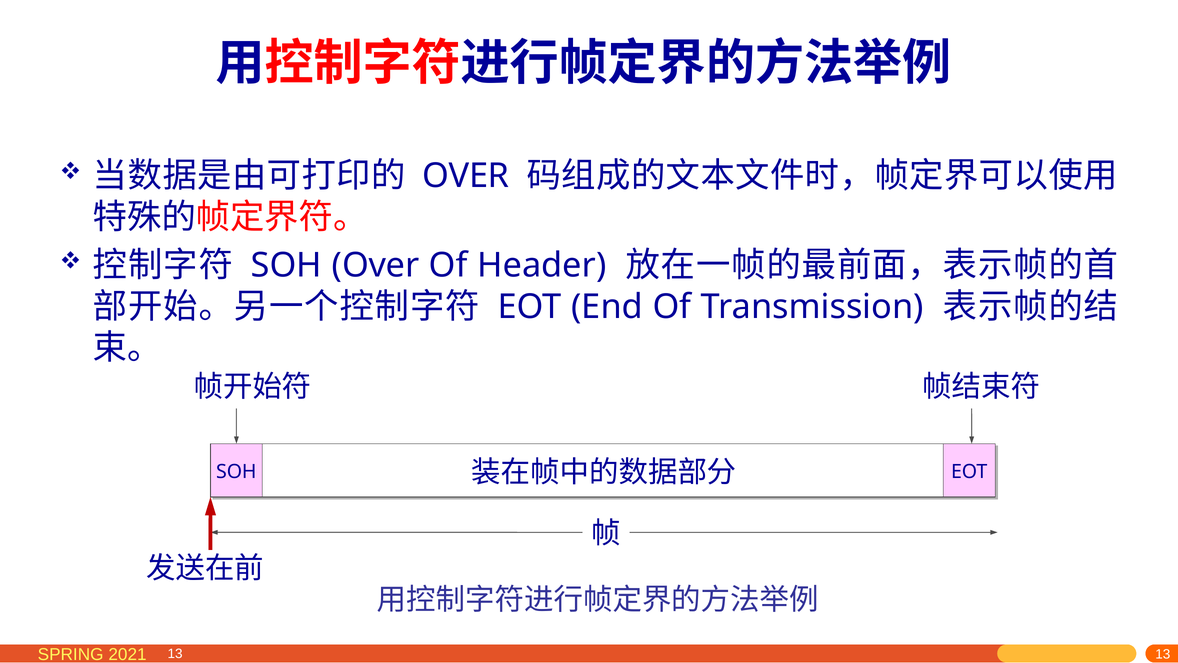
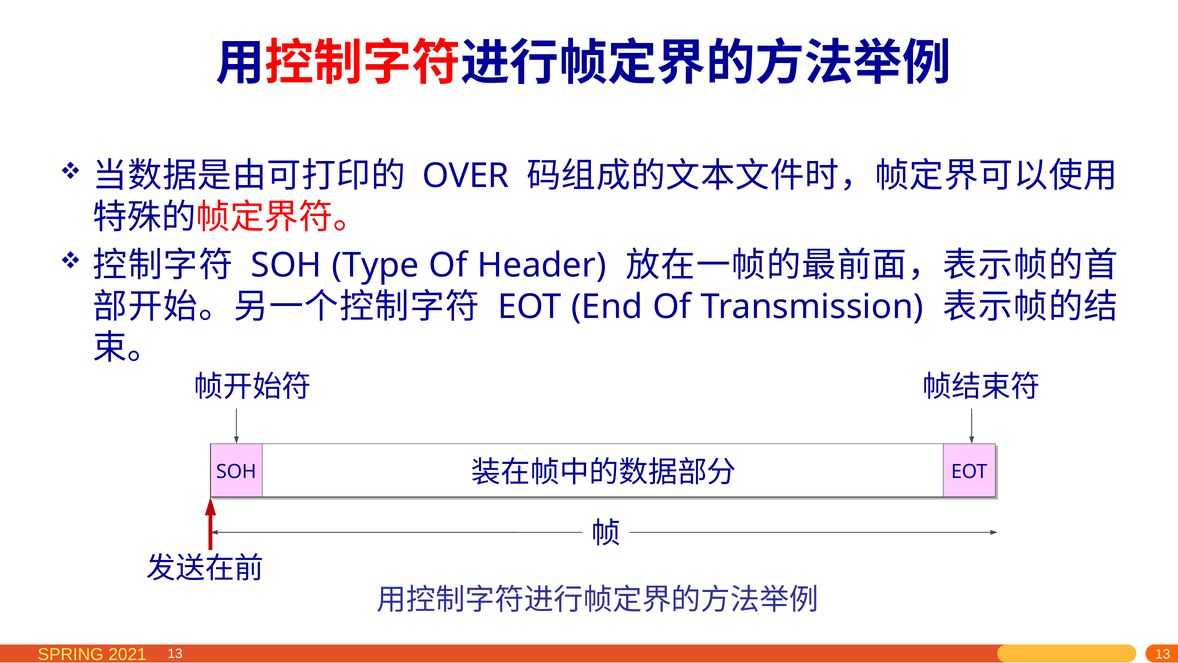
SOH Over: Over -> Type
